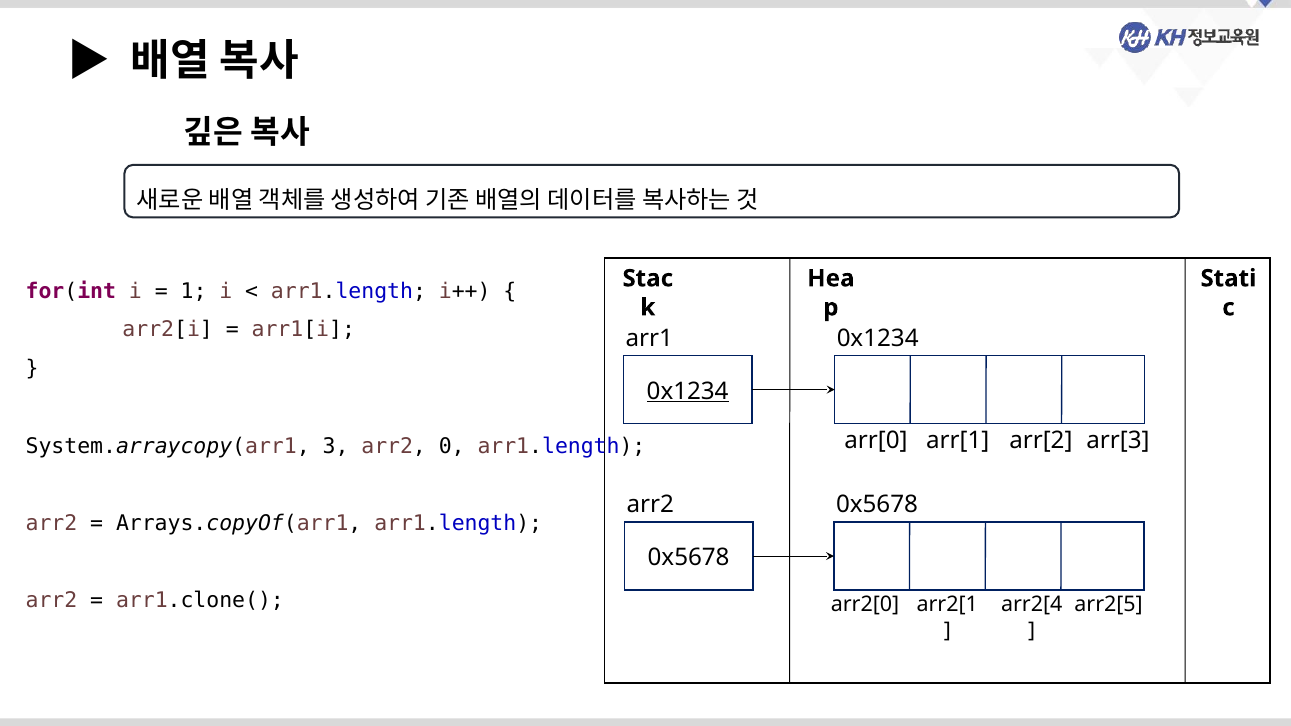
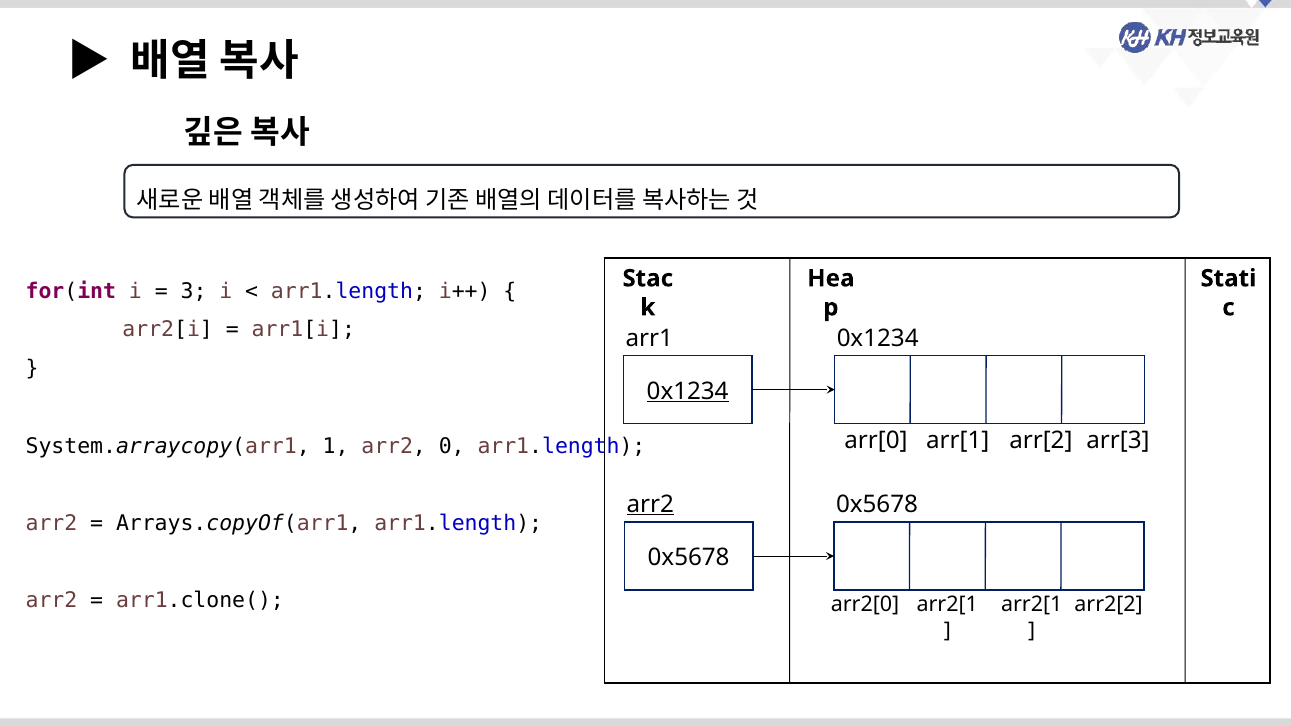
1: 1 -> 3
3: 3 -> 1
arr2 at (650, 504) underline: none -> present
arr2[4 at (1032, 604): arr2[4 -> arr2[1
arr2[5: arr2[5 -> arr2[2
